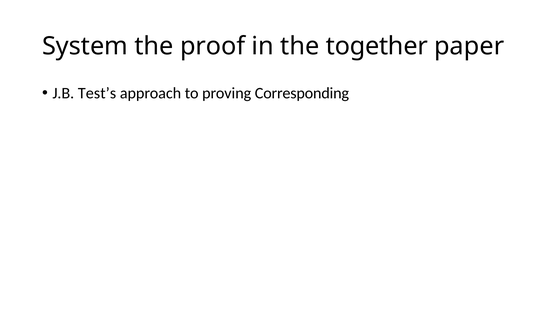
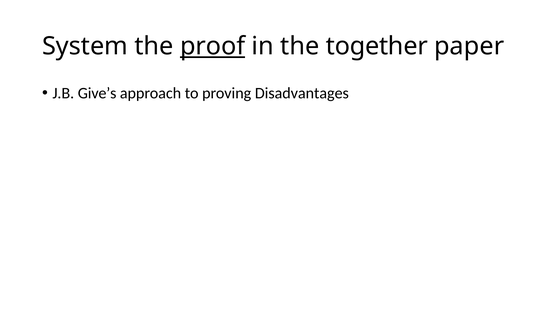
proof underline: none -> present
Test’s: Test’s -> Give’s
Corresponding: Corresponding -> Disadvantages
